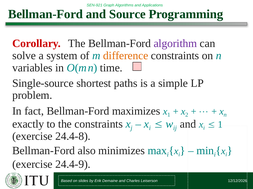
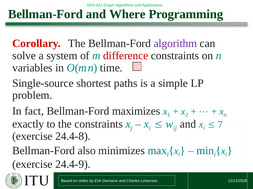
Source: Source -> Where
difference colour: orange -> red
1 at (220, 125): 1 -> 7
